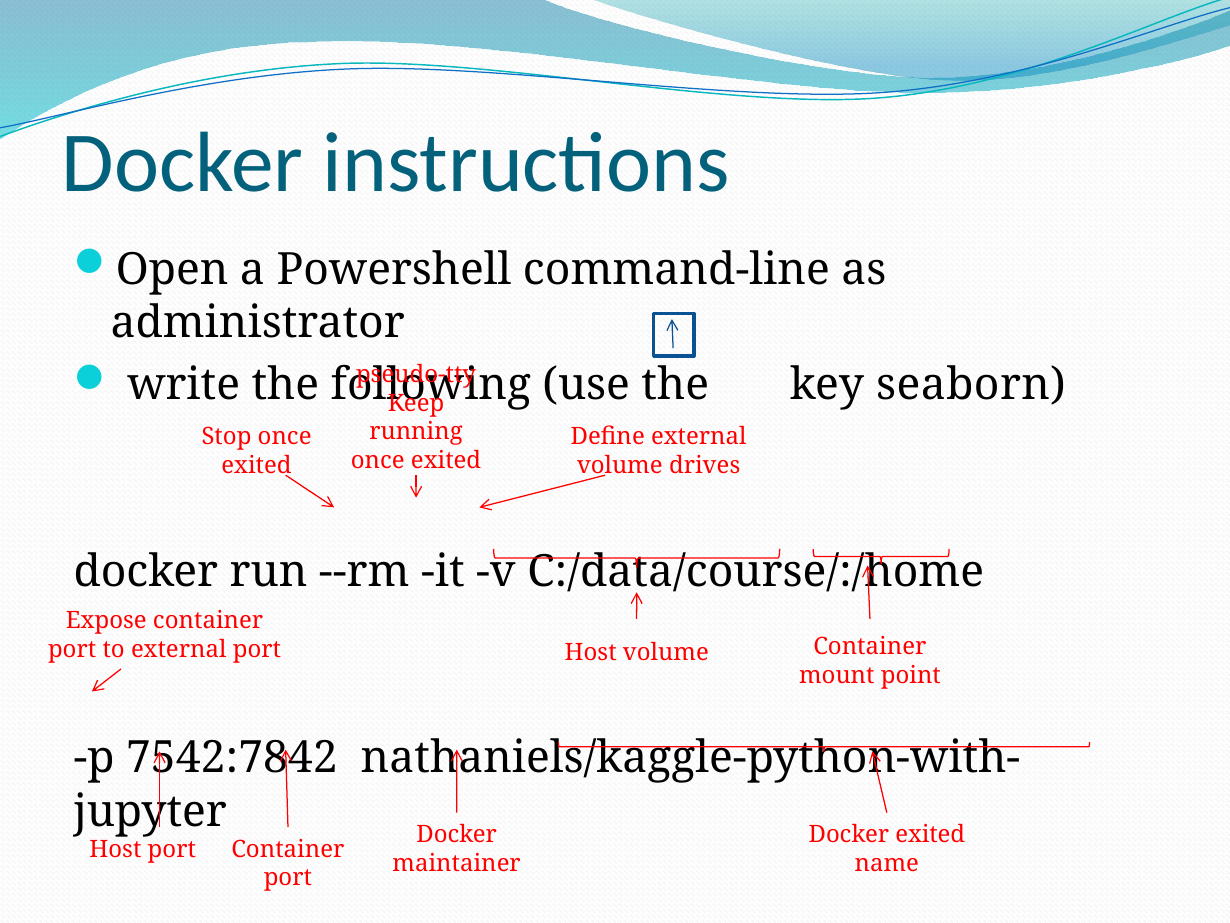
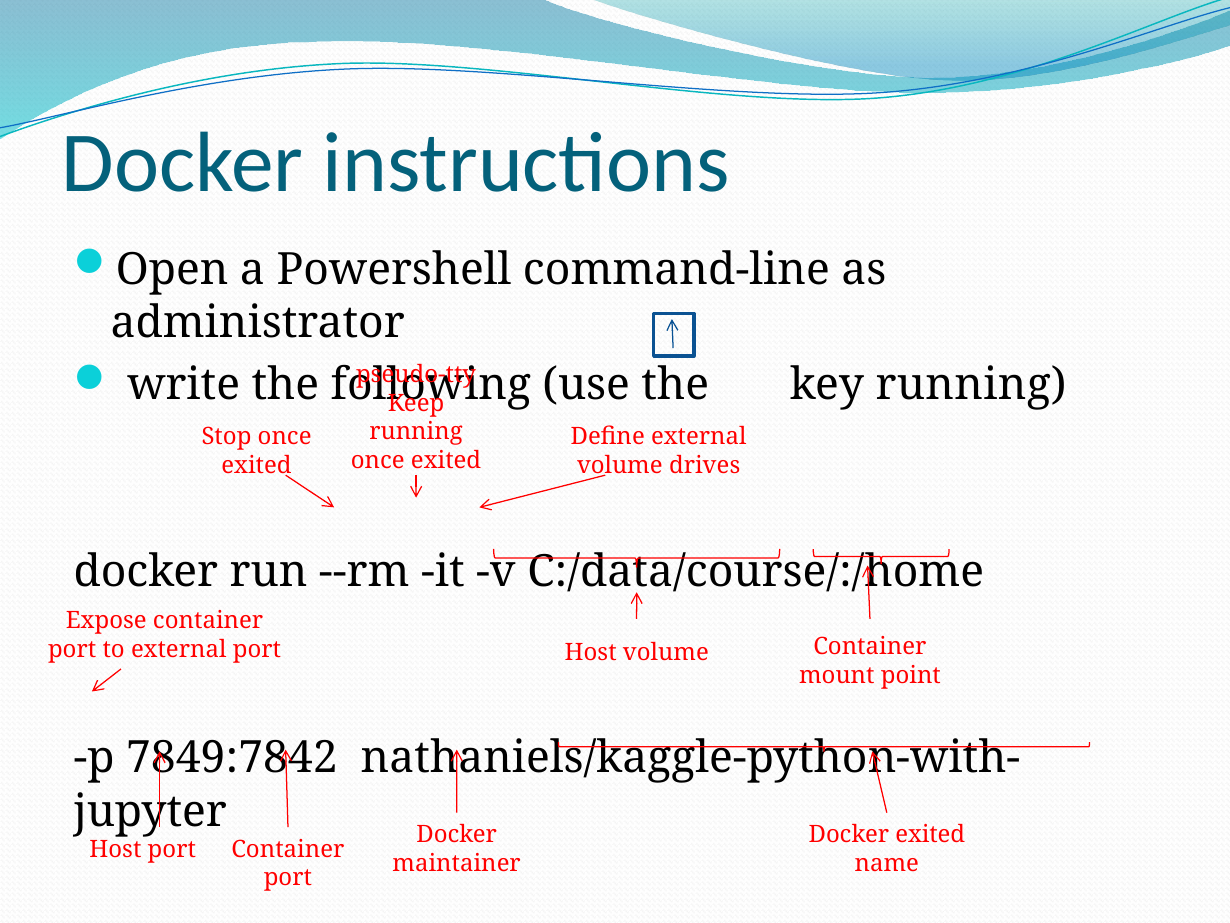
key seaborn: seaborn -> running
7542:7842: 7542:7842 -> 7849:7842
